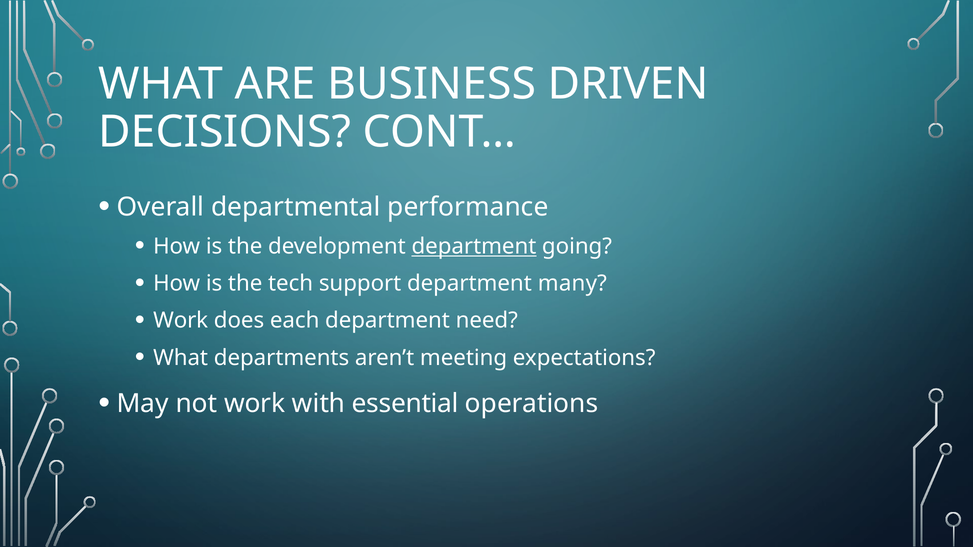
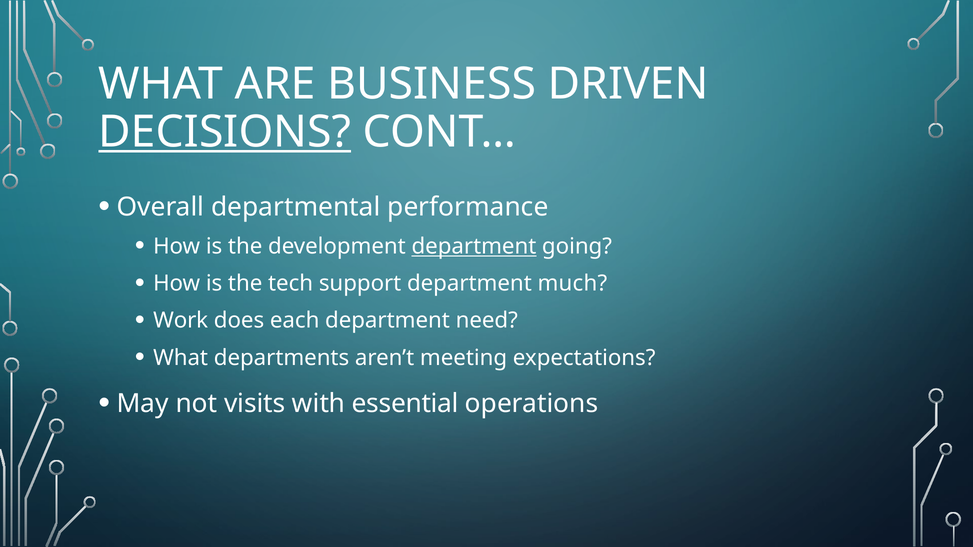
DECISIONS underline: none -> present
many: many -> much
not work: work -> visits
